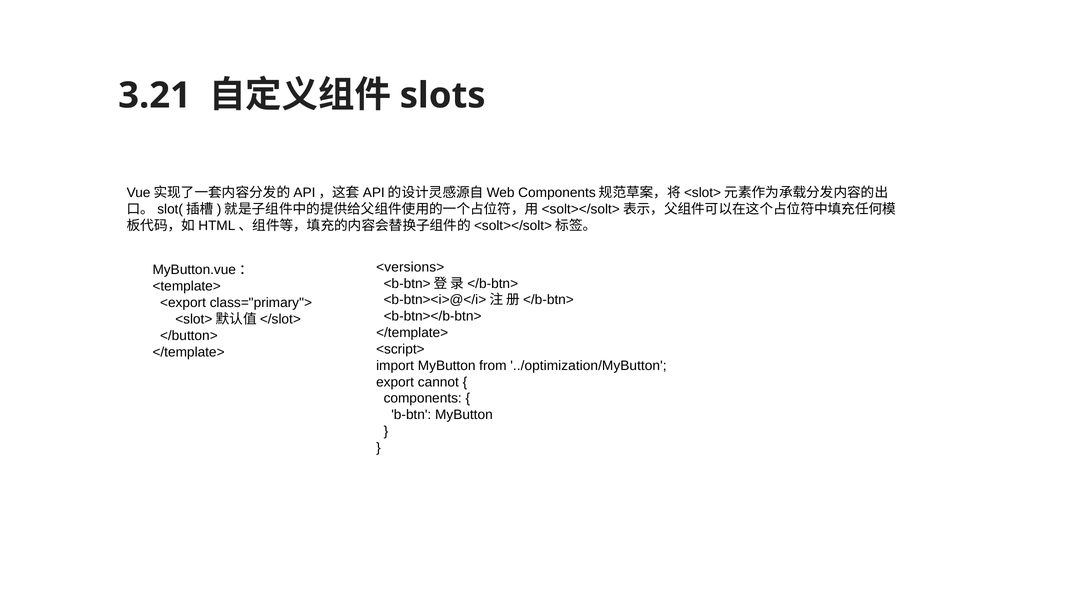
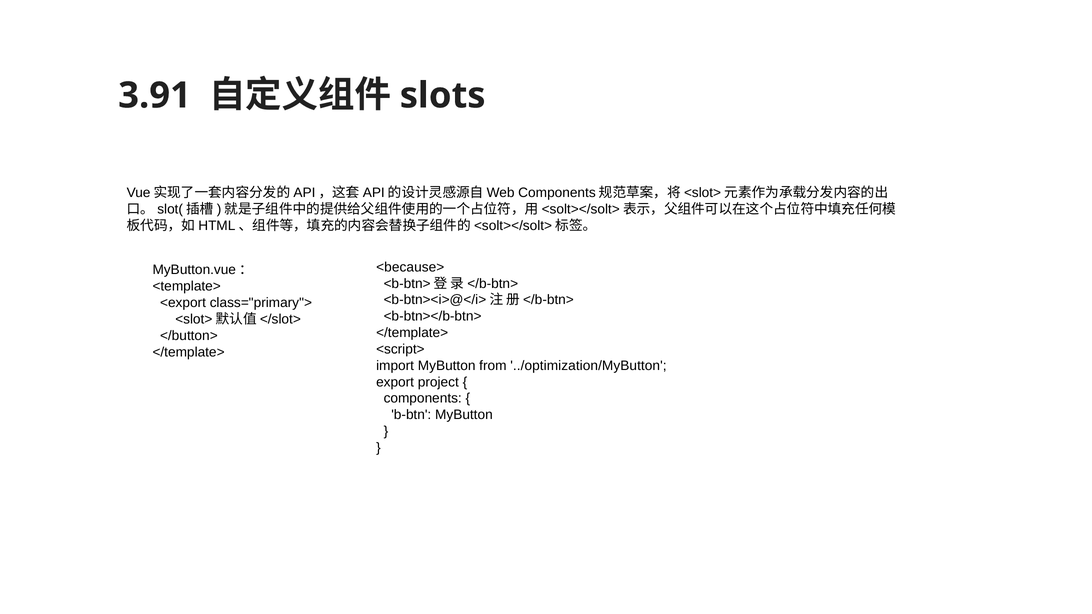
3.21: 3.21 -> 3.91
<versions>: <versions> -> <because>
cannot: cannot -> project
